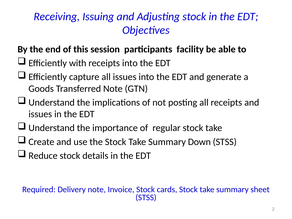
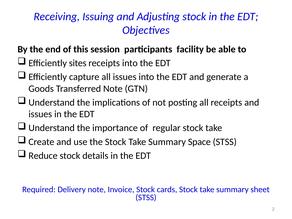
with: with -> sites
Down: Down -> Space
